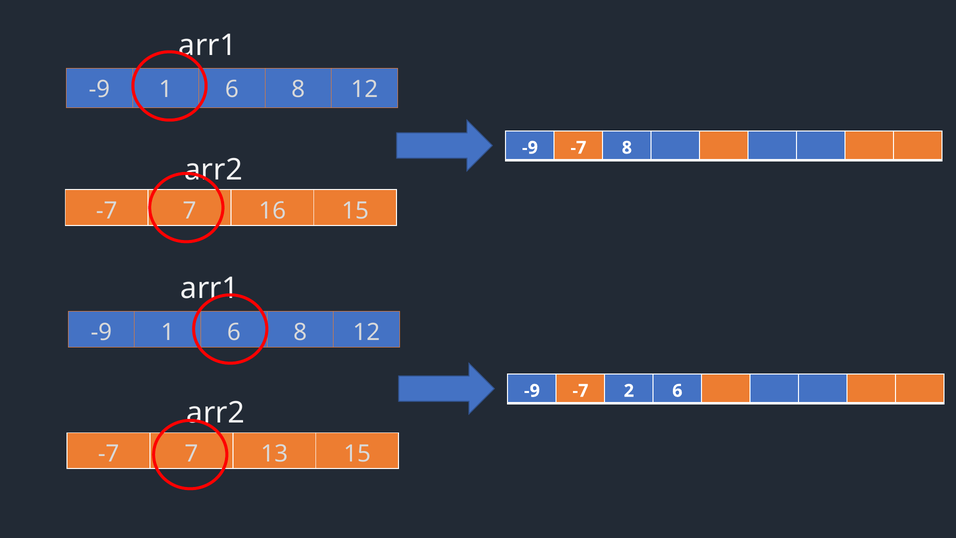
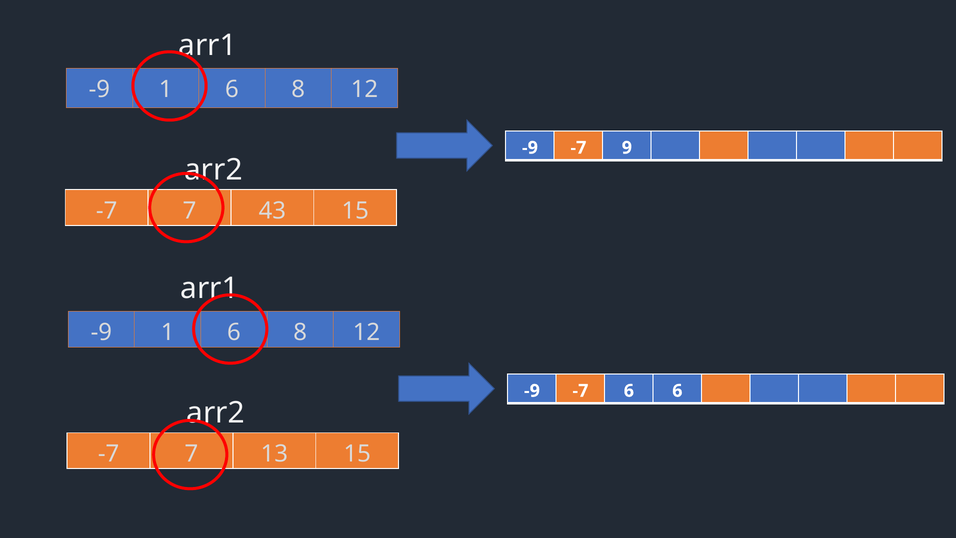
-7 8: 8 -> 9
16: 16 -> 43
-7 2: 2 -> 6
